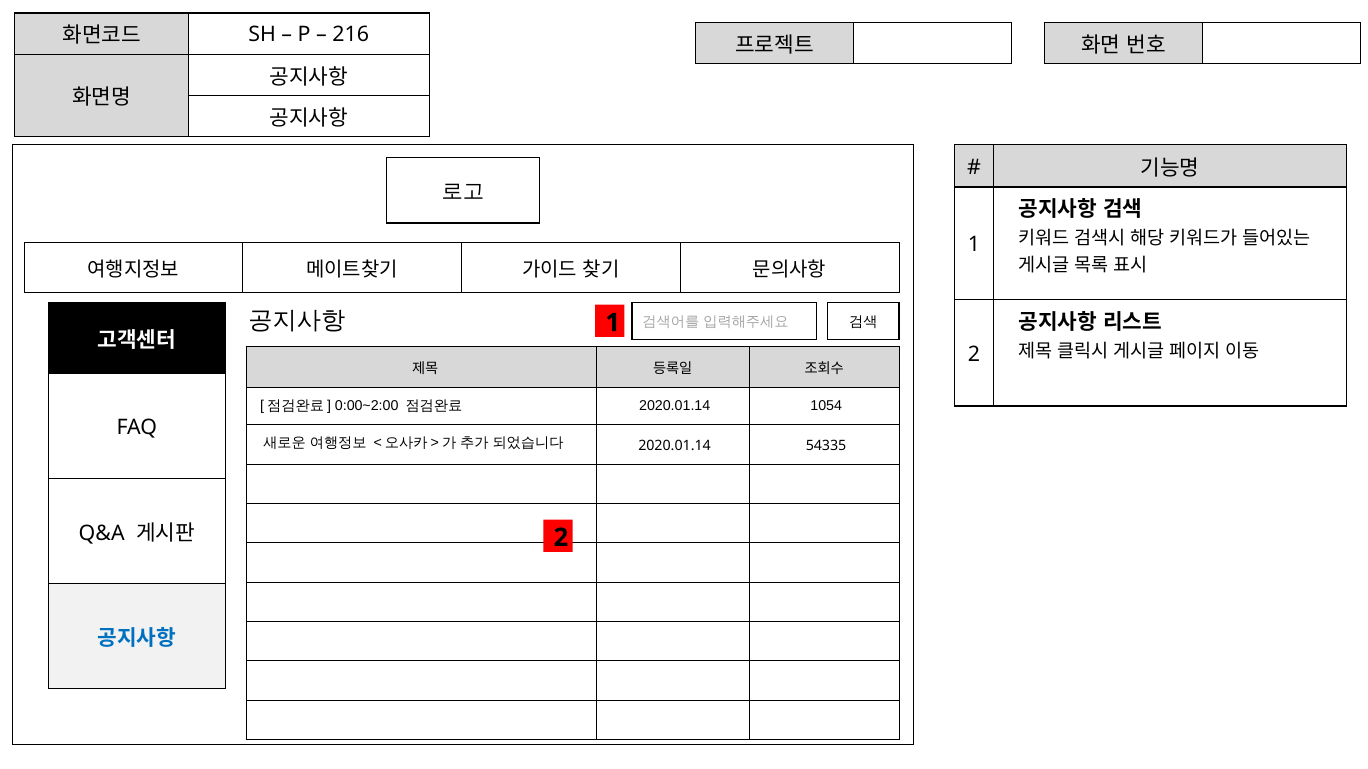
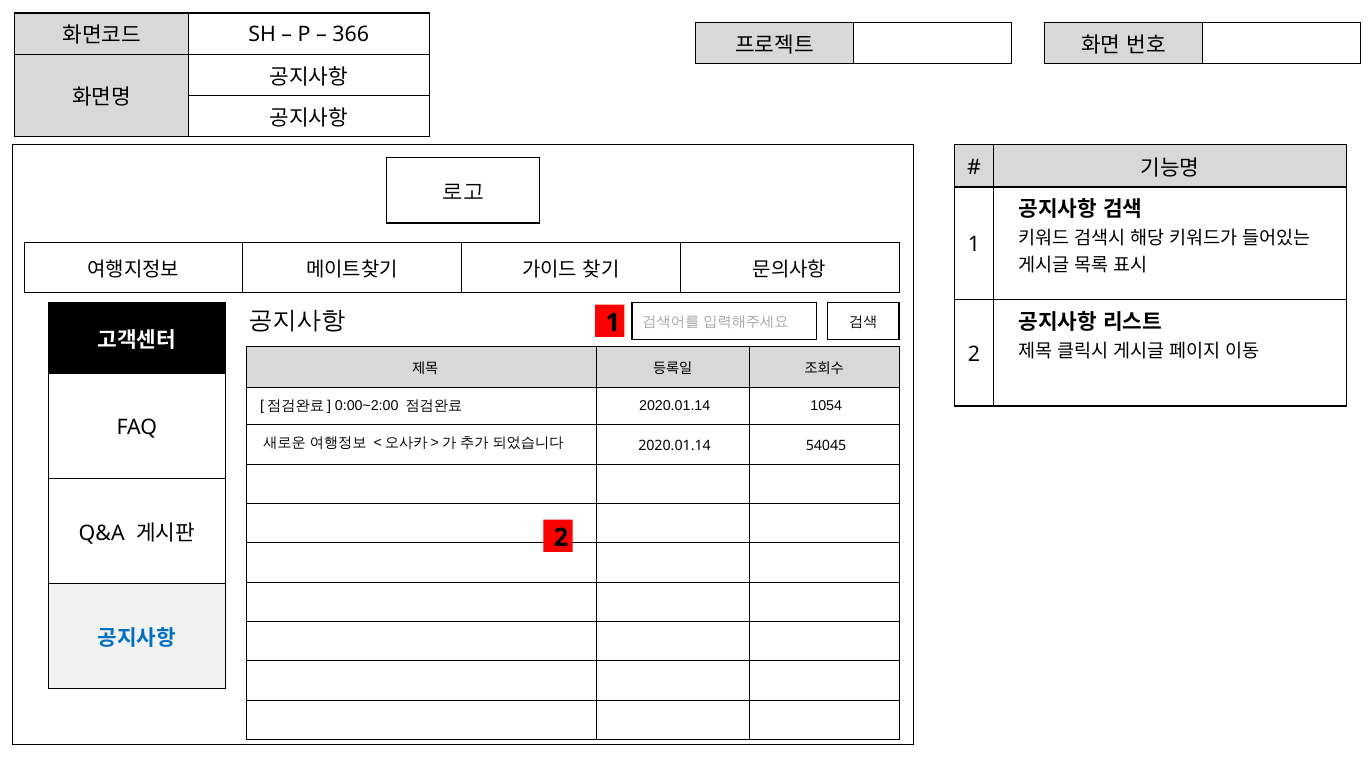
216: 216 -> 366
54335: 54335 -> 54045
